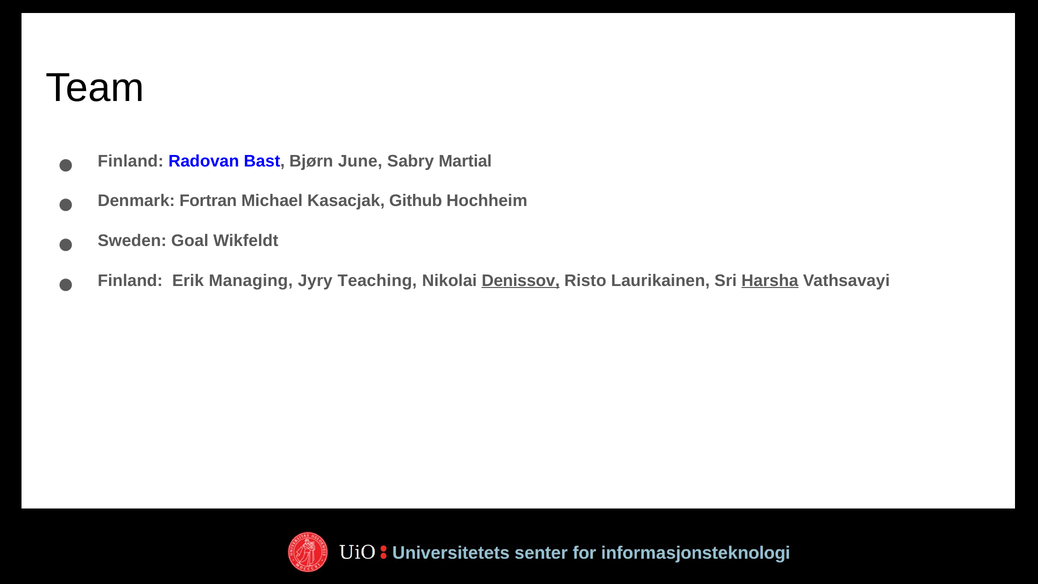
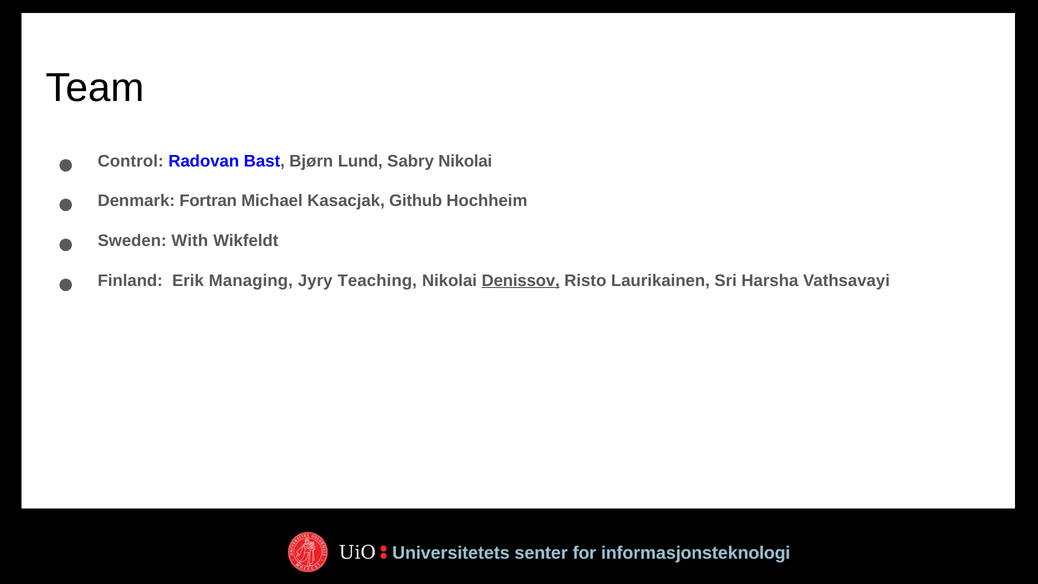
Finland at (131, 161): Finland -> Control
June: June -> Lund
Sabry Martial: Martial -> Nikolai
Goal: Goal -> With
Harsha underline: present -> none
